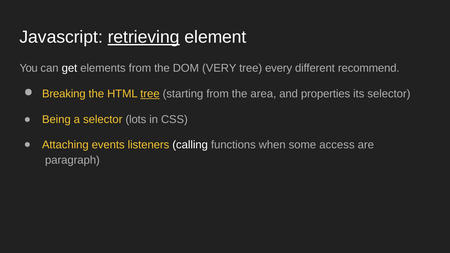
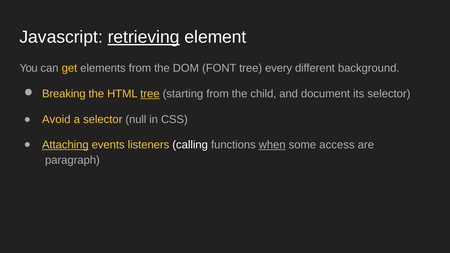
get colour: white -> yellow
VERY: VERY -> FONT
recommend: recommend -> background
area: area -> child
properties: properties -> document
Being: Being -> Avoid
lots: lots -> null
Attaching underline: none -> present
when underline: none -> present
